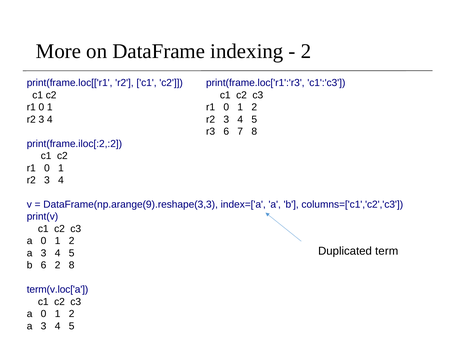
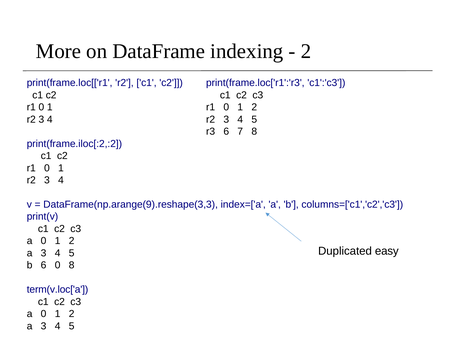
term: term -> easy
6 2: 2 -> 0
